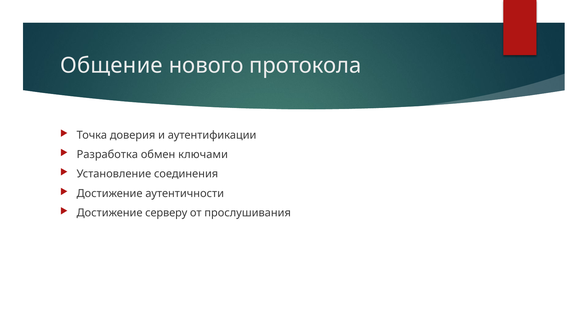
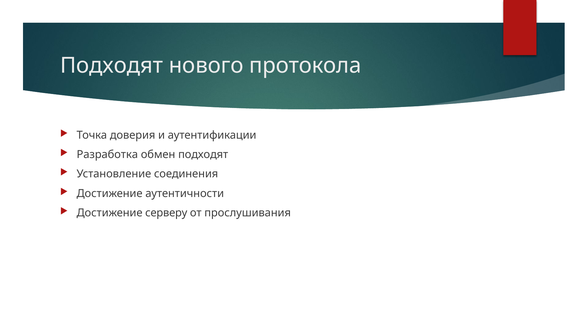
Общение at (111, 66): Общение -> Подходят
обмен ключами: ключами -> подходят
